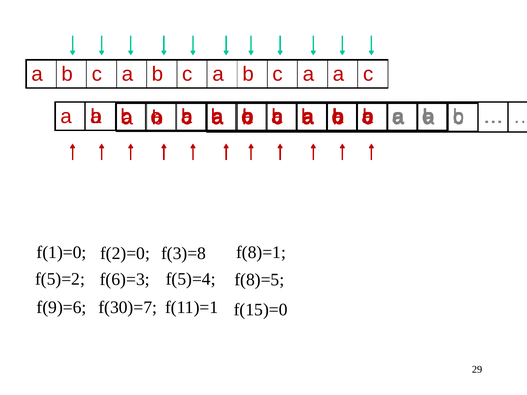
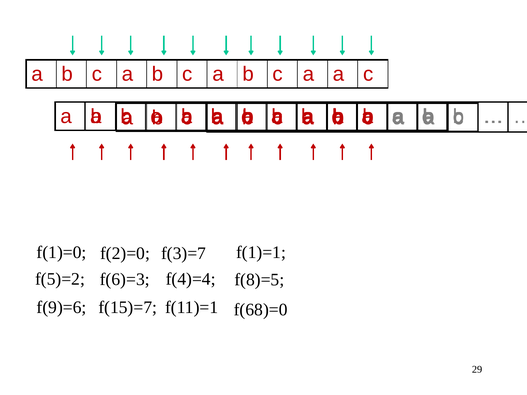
f(8)=1: f(8)=1 -> f(1)=1
f(3)=8: f(3)=8 -> f(3)=7
f(5)=4: f(5)=4 -> f(4)=4
f(30)=7: f(30)=7 -> f(15)=7
f(15)=0: f(15)=0 -> f(68)=0
